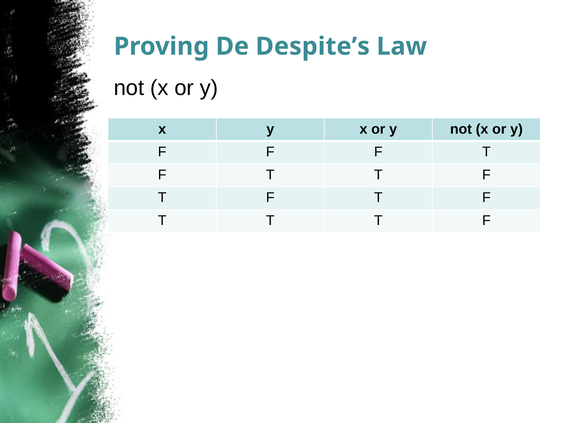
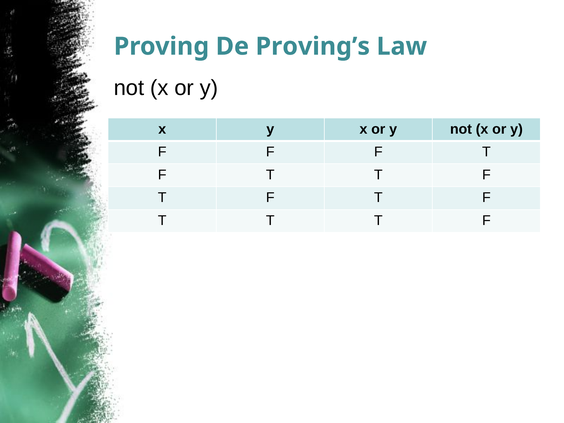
Despite’s: Despite’s -> Proving’s
